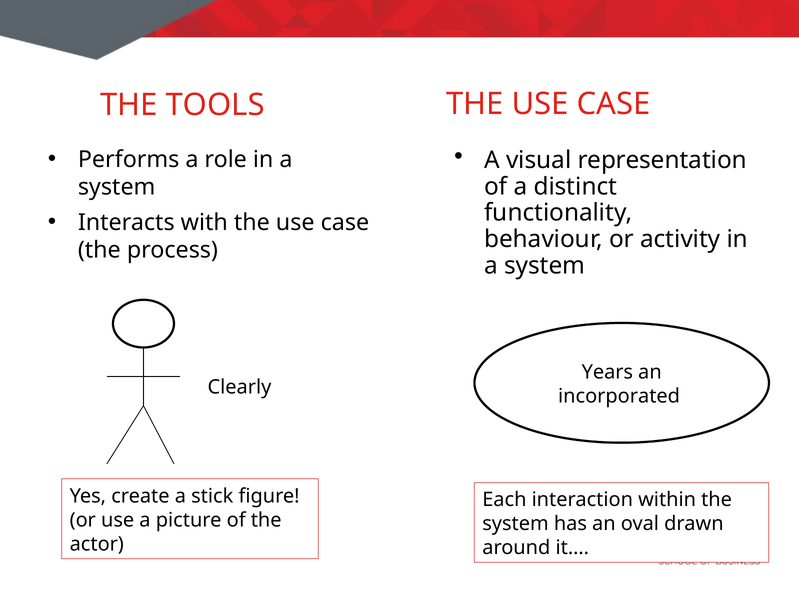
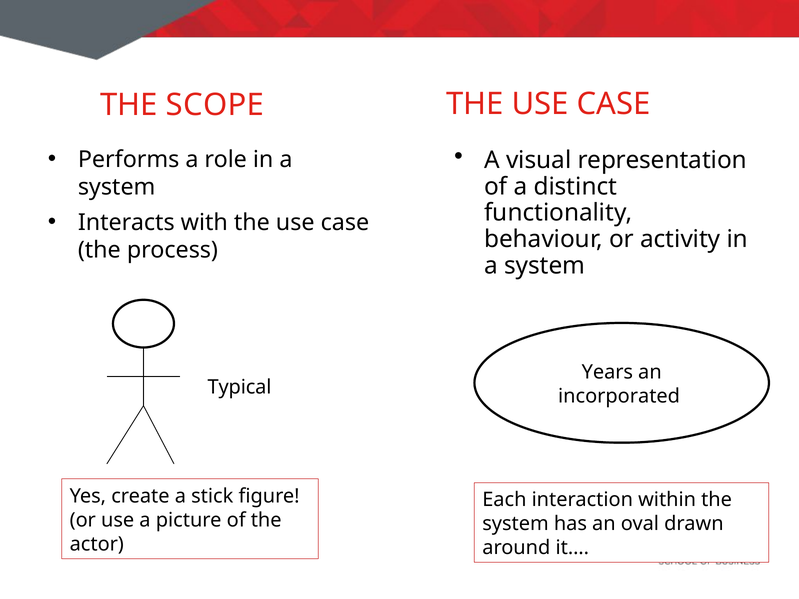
TOOLS: TOOLS -> SCOPE
Clearly: Clearly -> Typical
